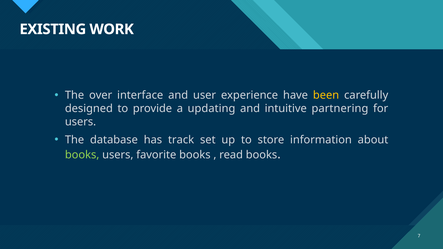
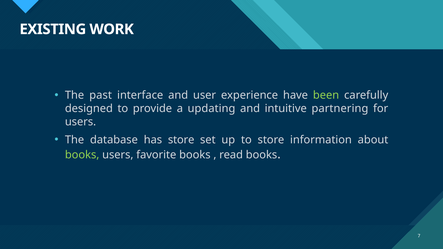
over: over -> past
been colour: yellow -> light green
has track: track -> store
